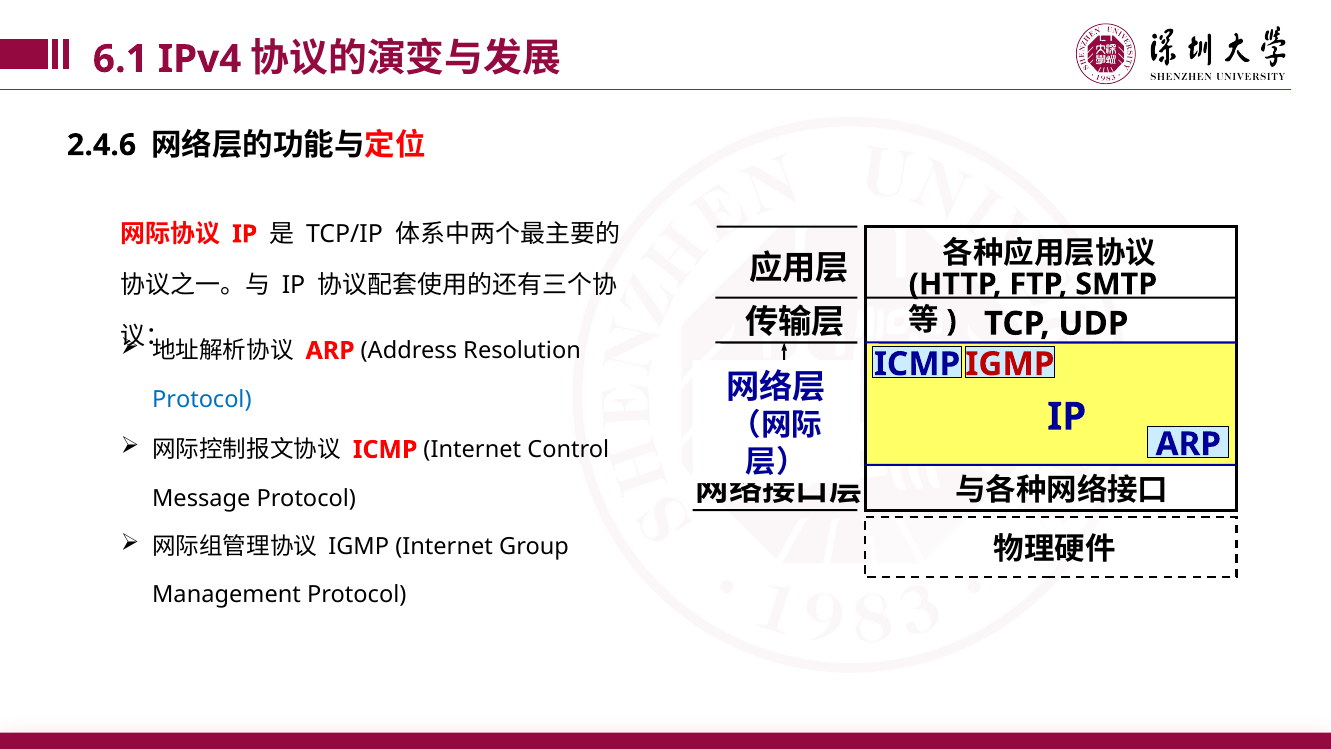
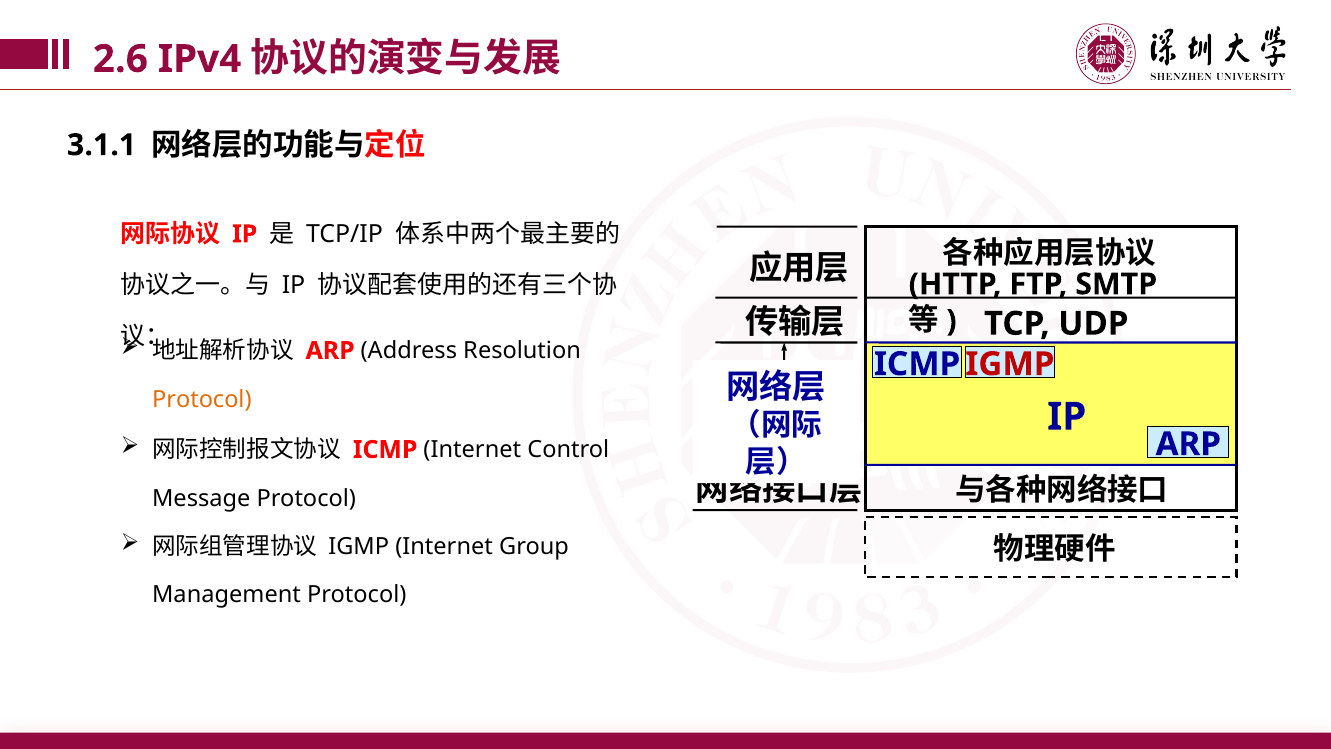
6.1: 6.1 -> 2.6
2.4.6: 2.4.6 -> 3.1.1
Protocol at (202, 399) colour: blue -> orange
